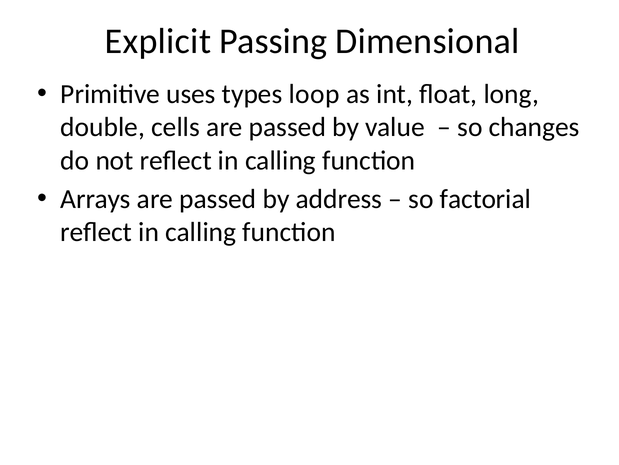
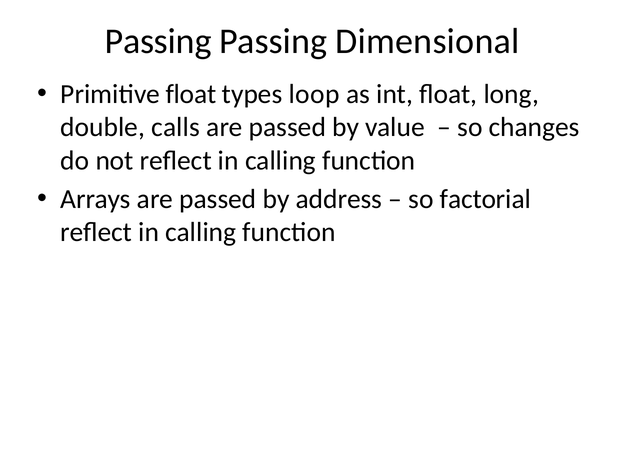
Explicit at (158, 41): Explicit -> Passing
Primitive uses: uses -> float
cells: cells -> calls
